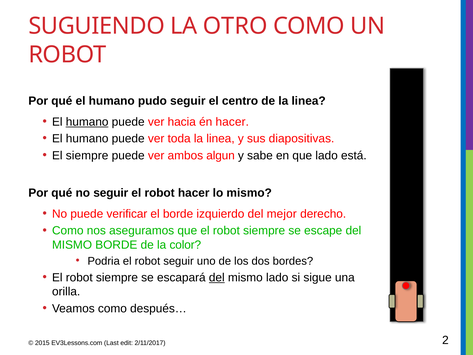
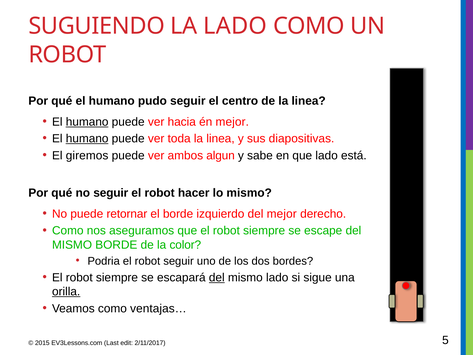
LA OTRO: OTRO -> LADO
én hacer: hacer -> mejor
humano at (87, 139) underline: none -> present
El siempre: siempre -> giremos
verificar: verificar -> retornar
orilla underline: none -> present
después…: después… -> ventajas…
2: 2 -> 5
